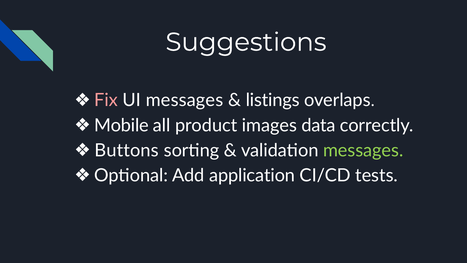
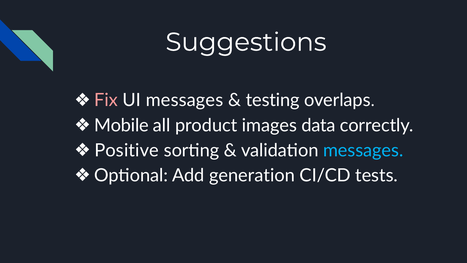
listings: listings -> testing
Buttons: Buttons -> Positive
messages at (363, 150) colour: light green -> light blue
application: application -> generation
